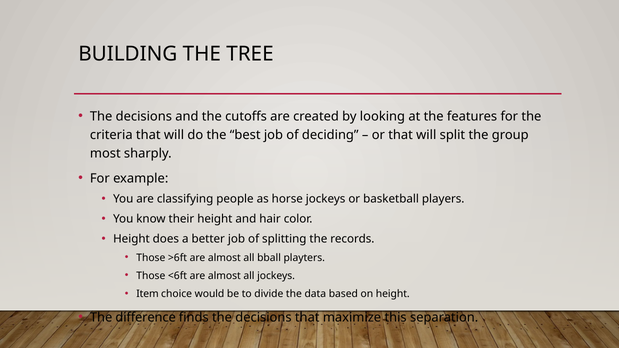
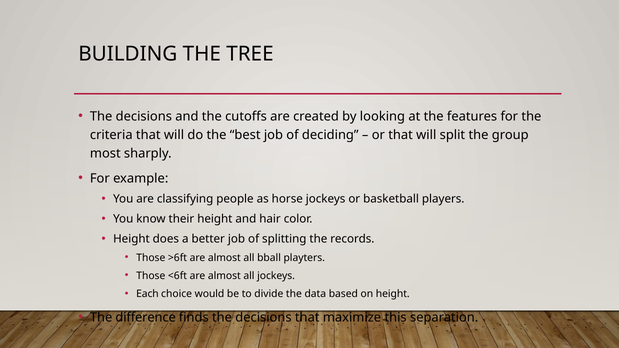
Item: Item -> Each
